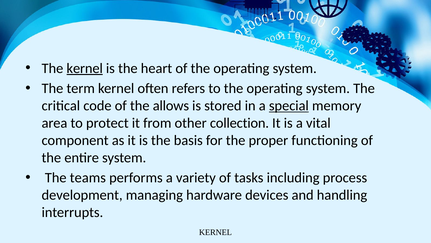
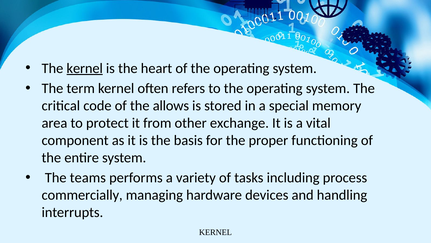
special underline: present -> none
collection: collection -> exchange
development: development -> commercially
